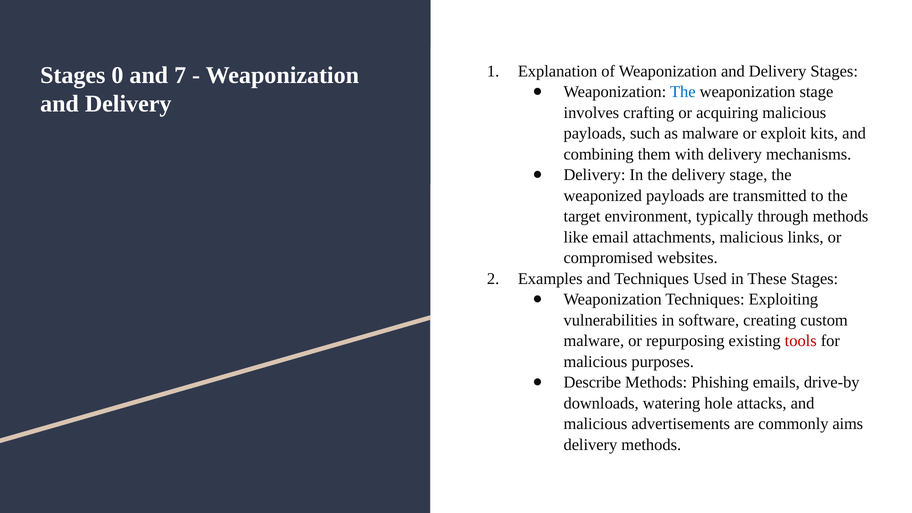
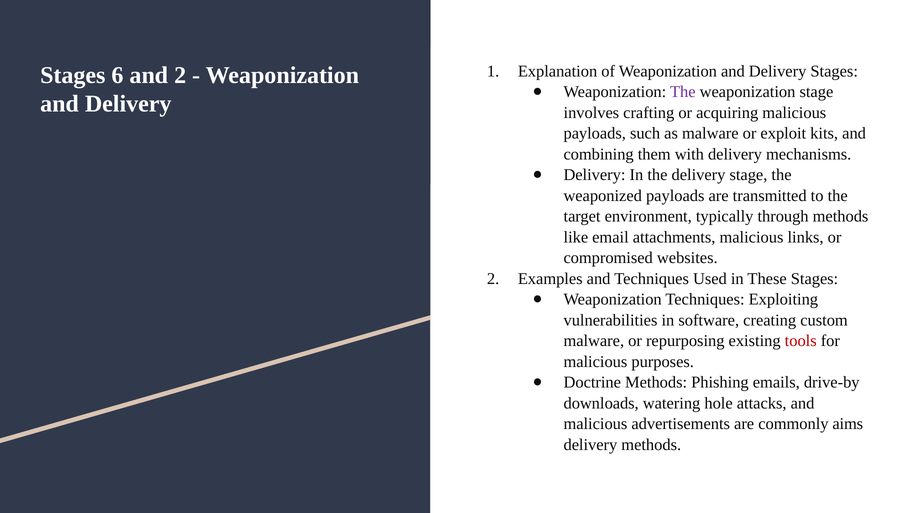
0: 0 -> 6
and 7: 7 -> 2
The at (683, 92) colour: blue -> purple
Describe: Describe -> Doctrine
